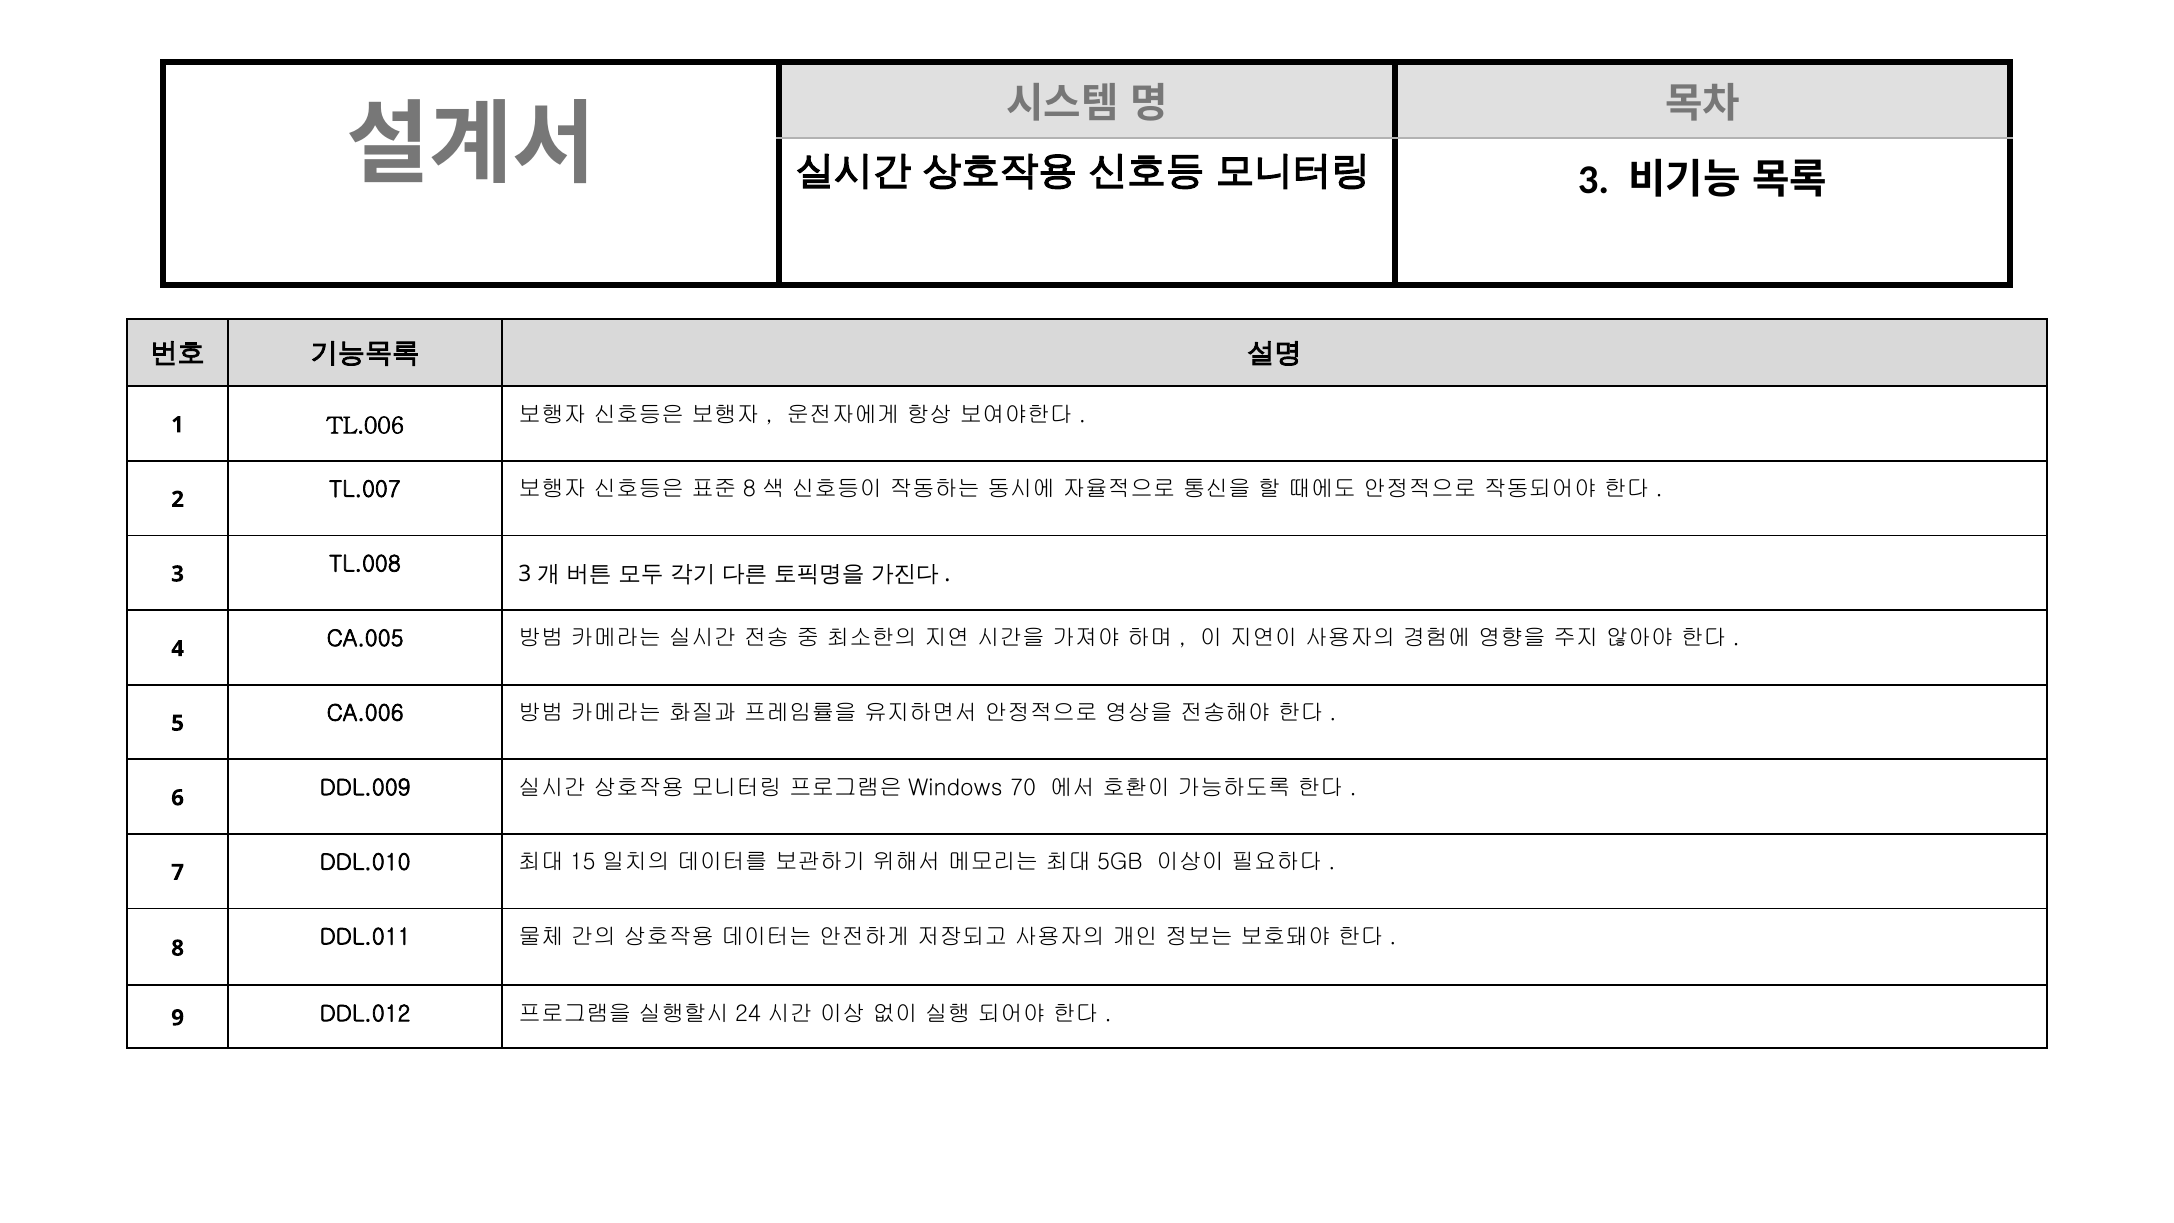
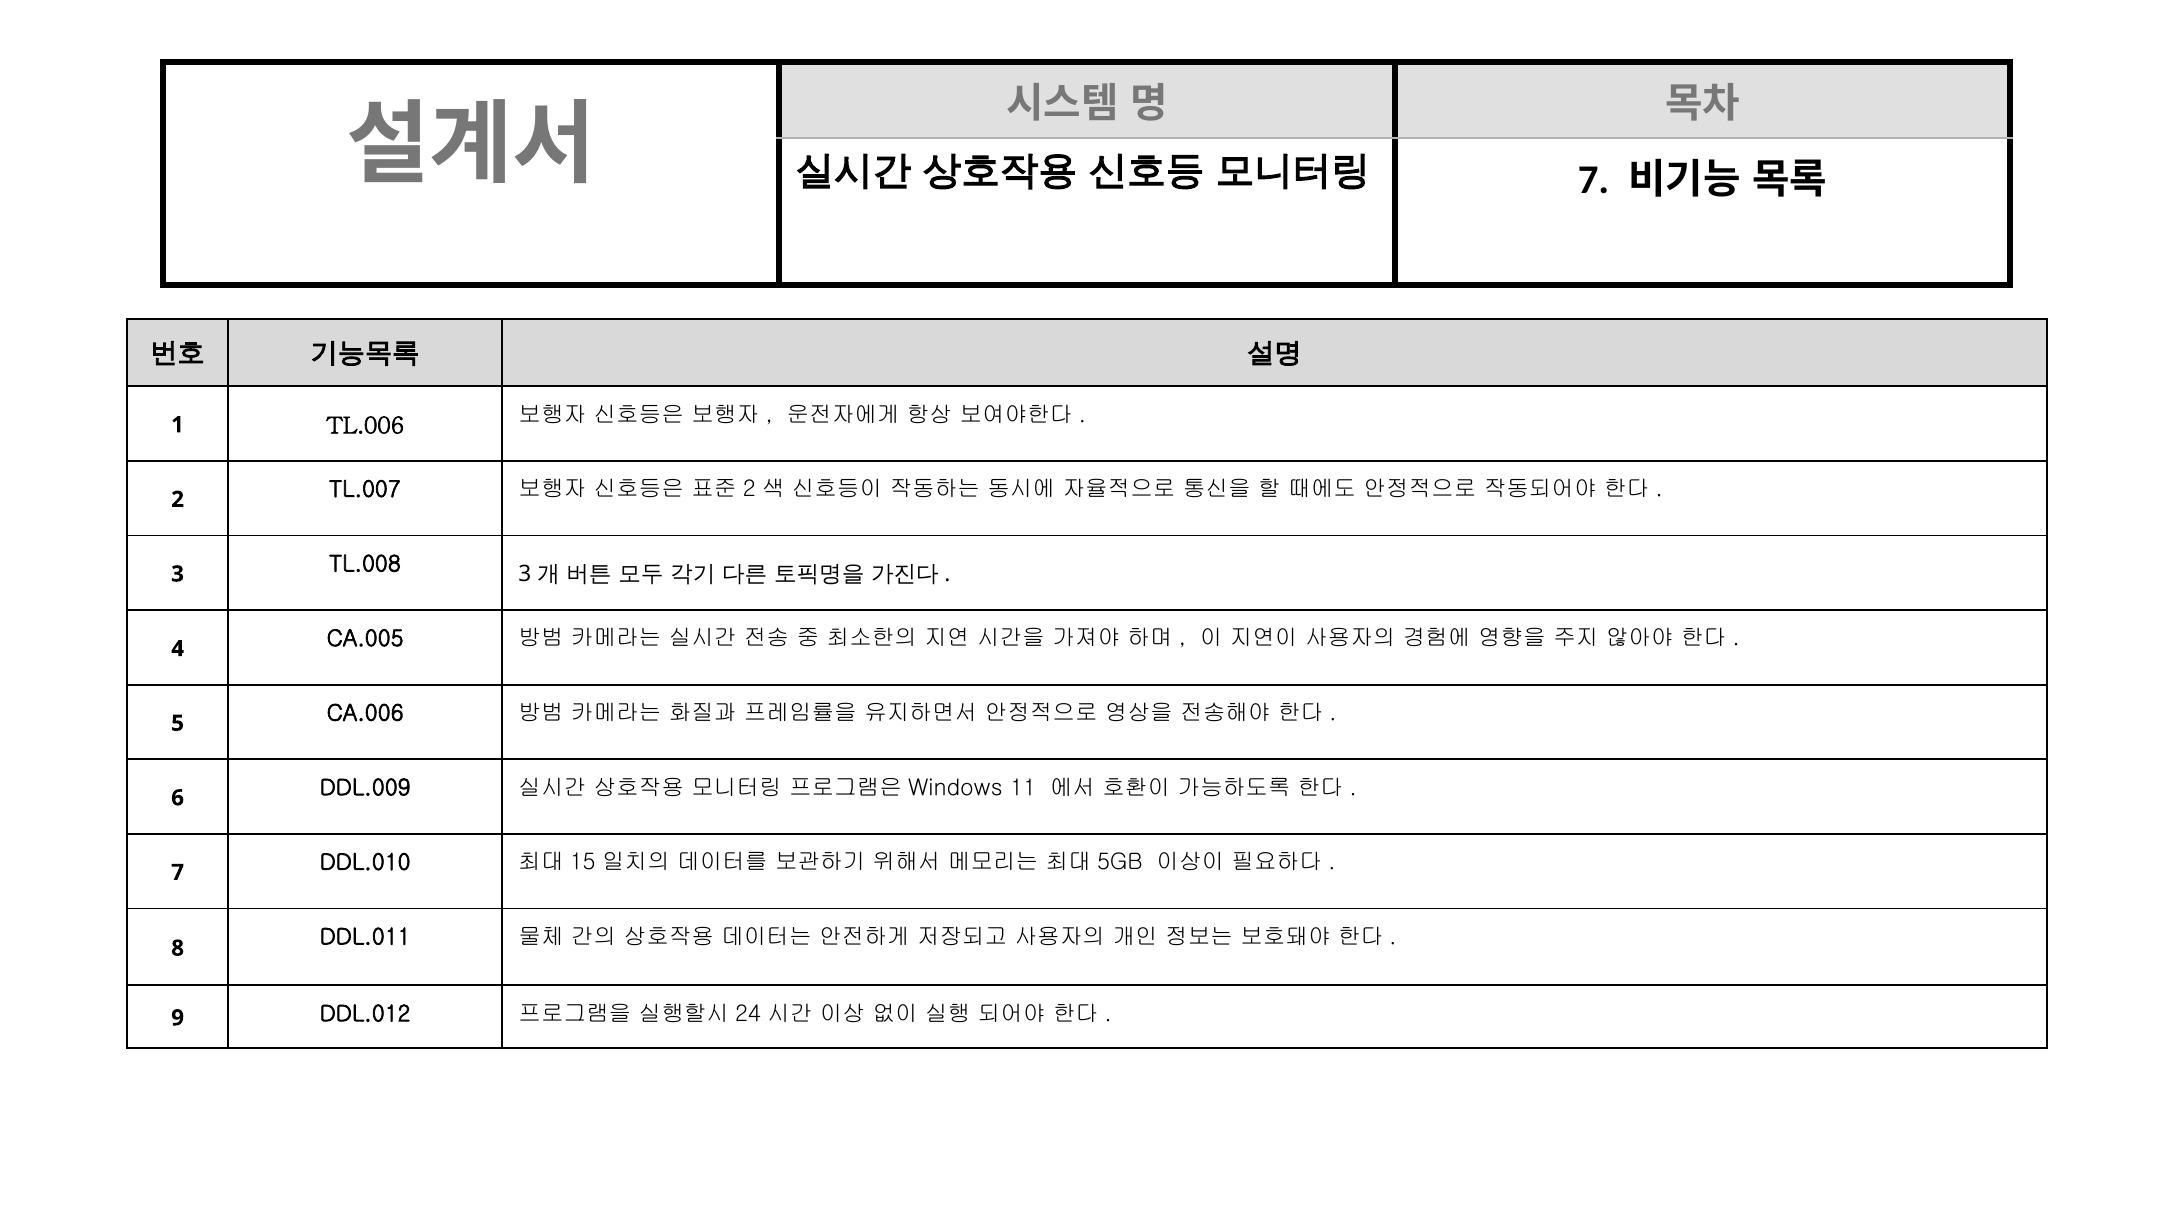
3 at (1594, 180): 3 -> 7
8 at (749, 489): 8 -> 2
70: 70 -> 11
